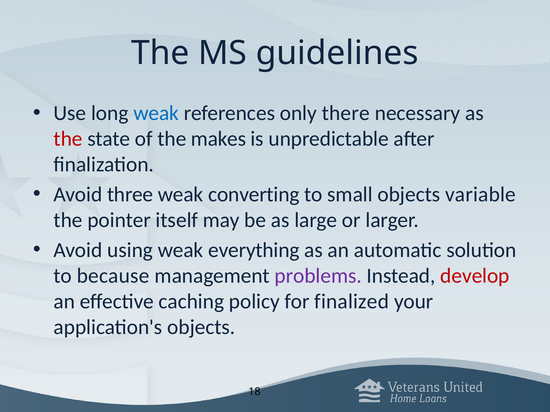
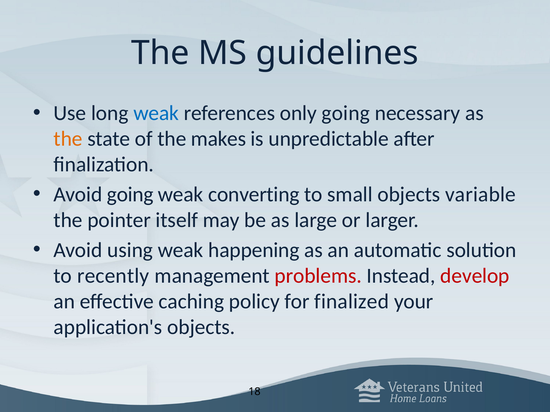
only there: there -> going
the at (68, 139) colour: red -> orange
Avoid three: three -> going
everything: everything -> happening
because: because -> recently
problems colour: purple -> red
